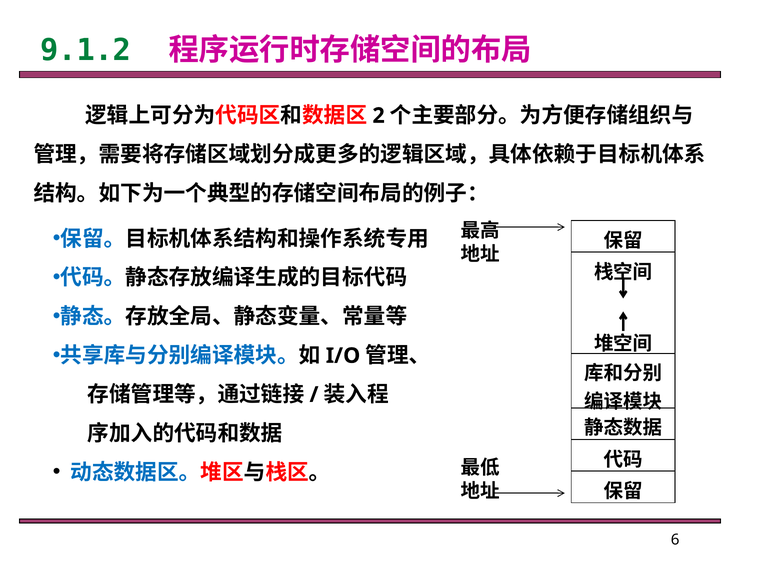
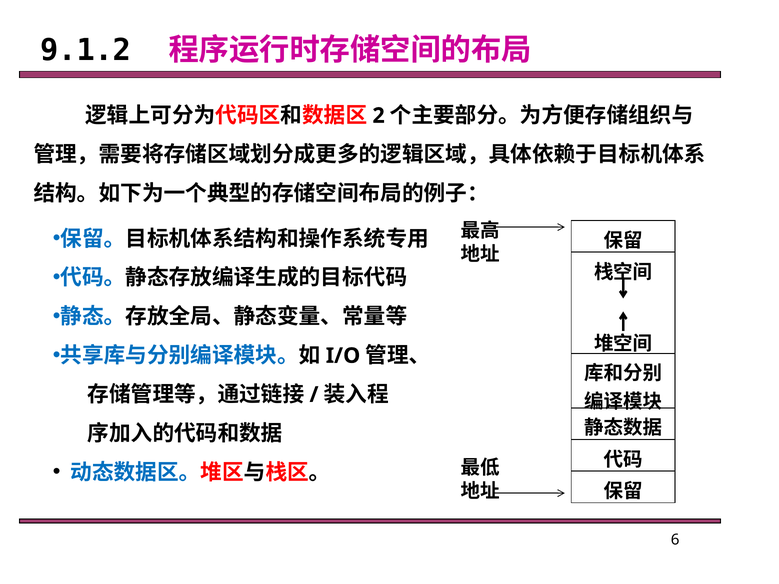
9.1.2 colour: green -> black
